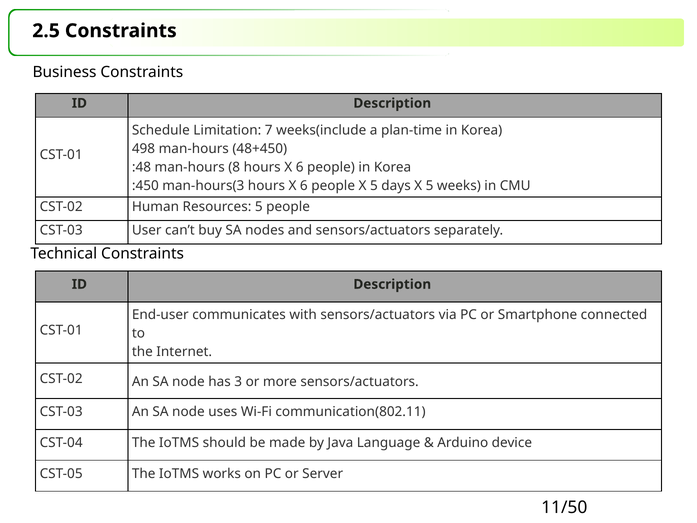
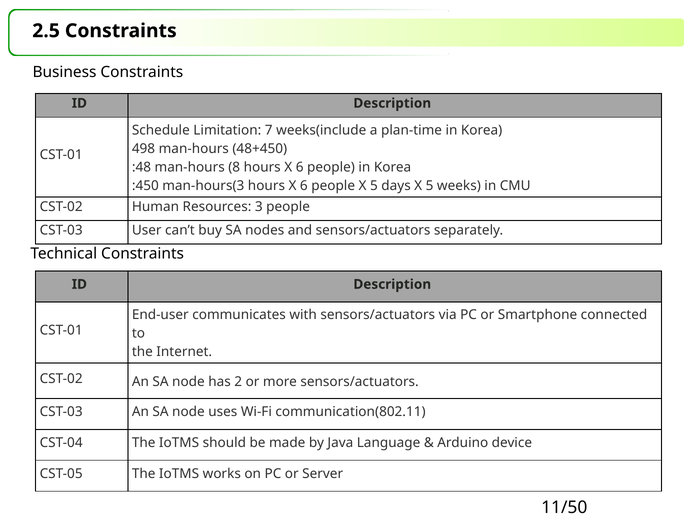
Resources 5: 5 -> 3
3: 3 -> 2
